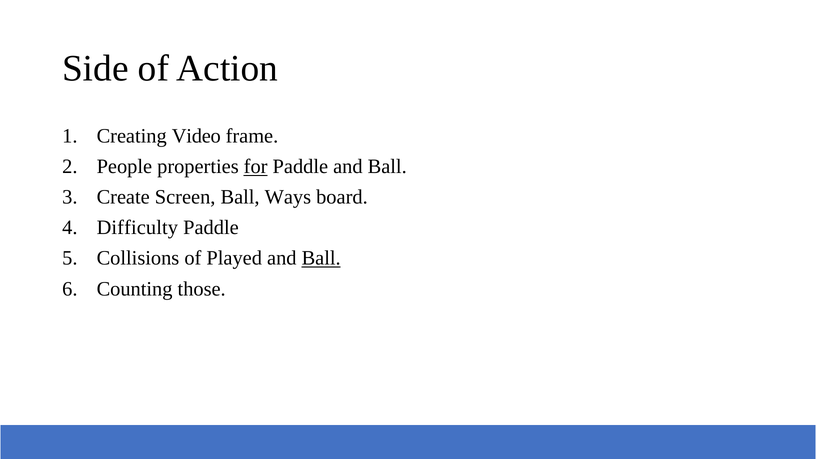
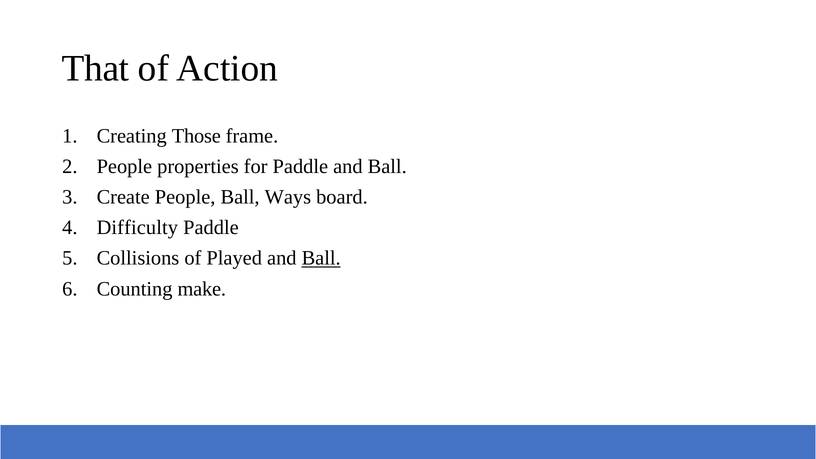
Side: Side -> That
Video: Video -> Those
for underline: present -> none
Create Screen: Screen -> People
those: those -> make
